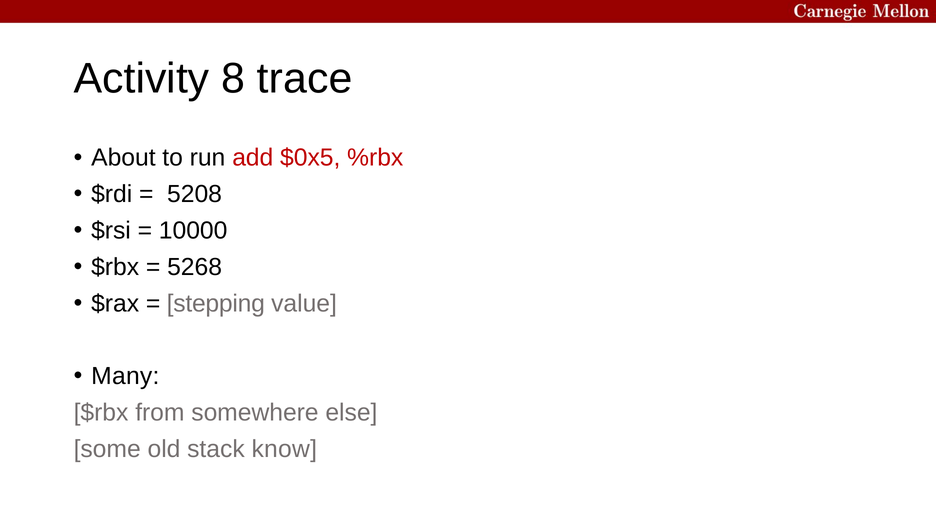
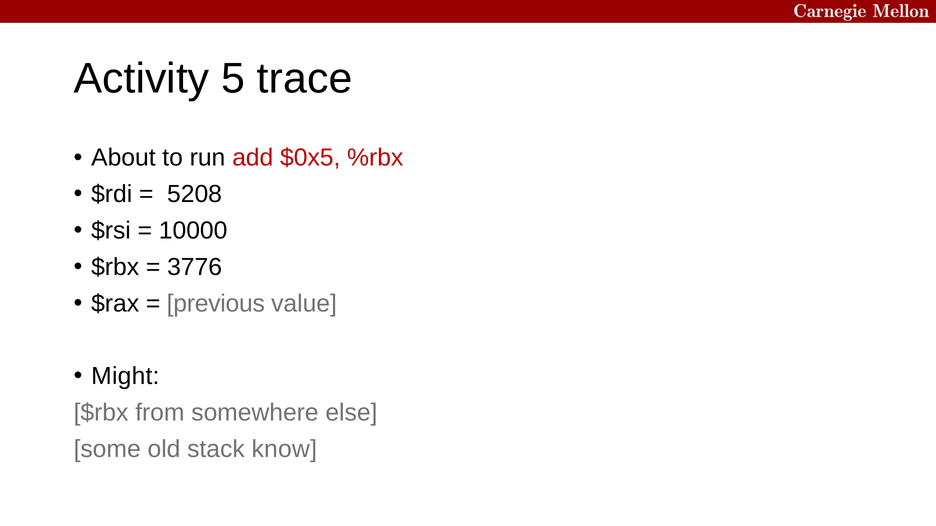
8: 8 -> 5
5268: 5268 -> 3776
stepping: stepping -> previous
Many: Many -> Might
